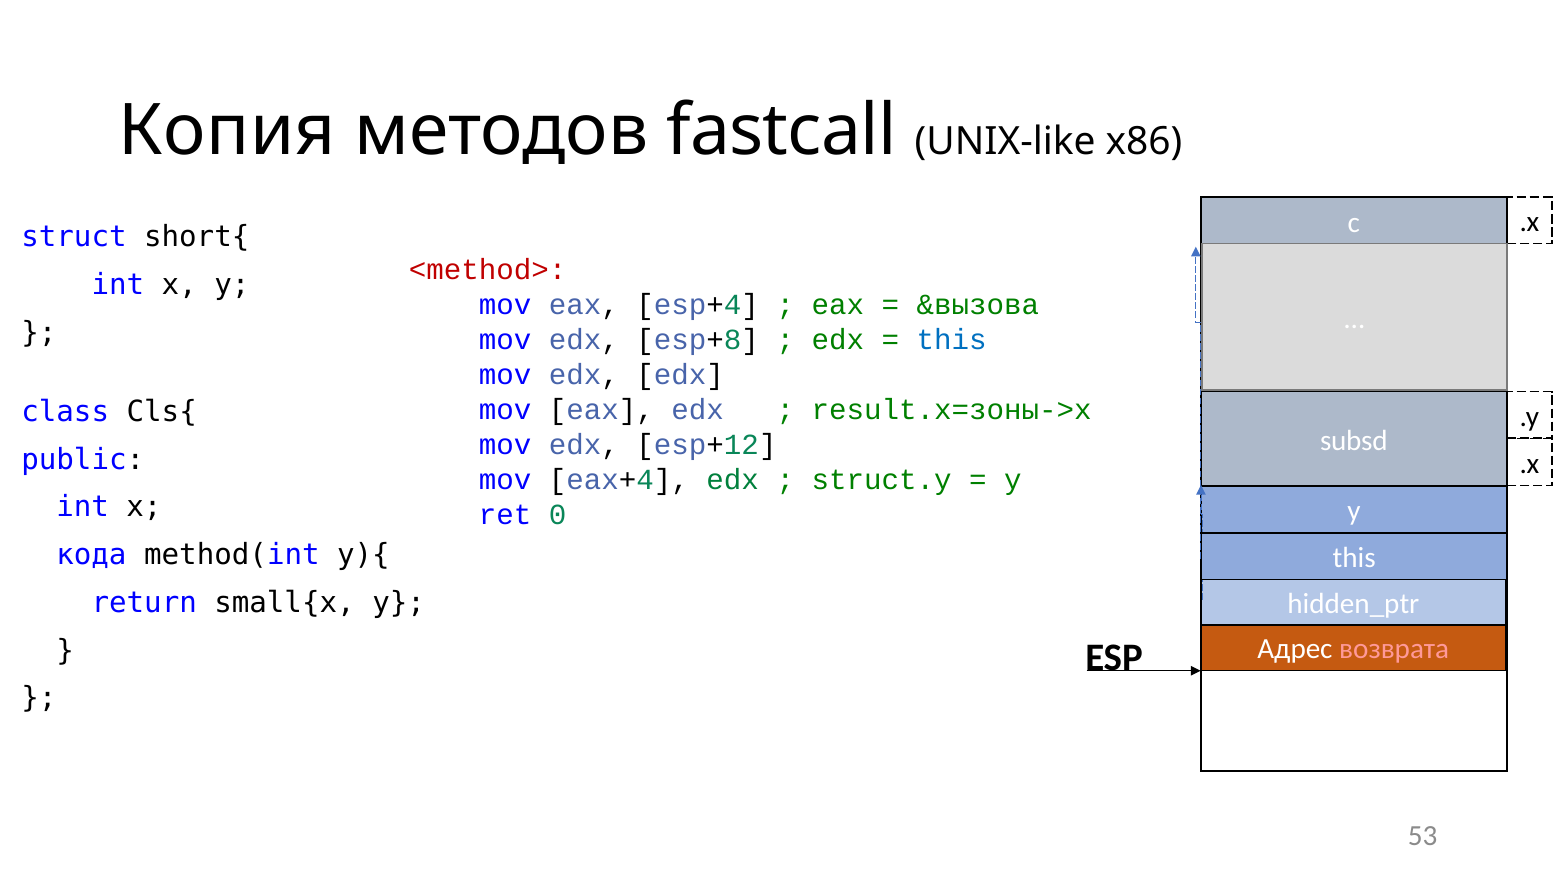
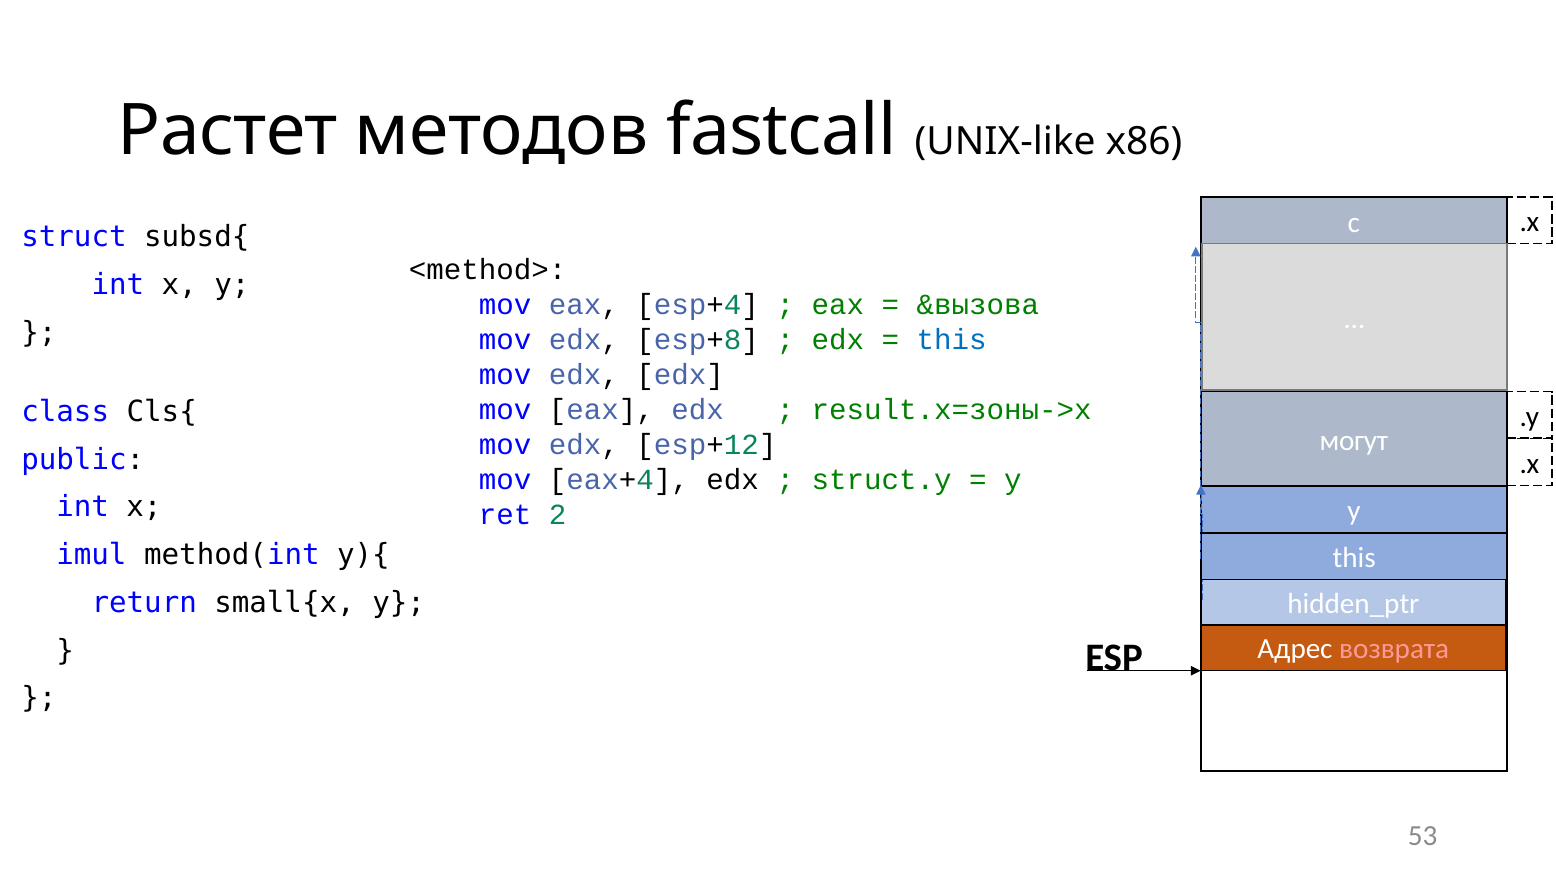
Копия: Копия -> Растет
short{: short{ -> subsd{
<method> colour: red -> black
subsd: subsd -> могут
edx at (733, 480) colour: green -> black
0: 0 -> 2
кода: кода -> imul
